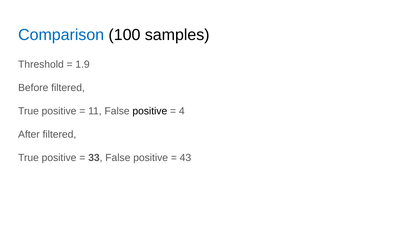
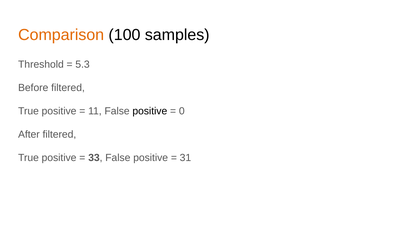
Comparison colour: blue -> orange
1.9: 1.9 -> 5.3
4: 4 -> 0
43: 43 -> 31
